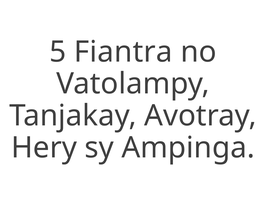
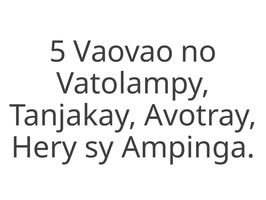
Fiantra: Fiantra -> Vaovao
